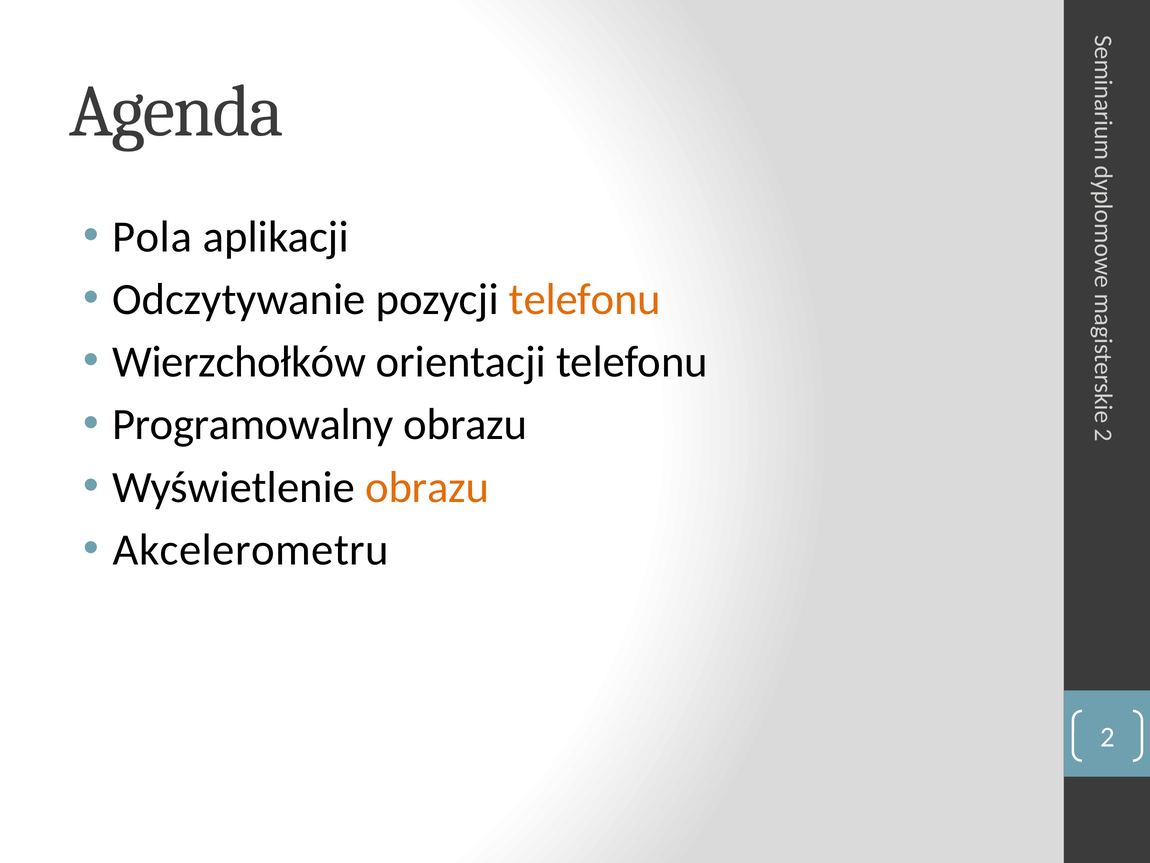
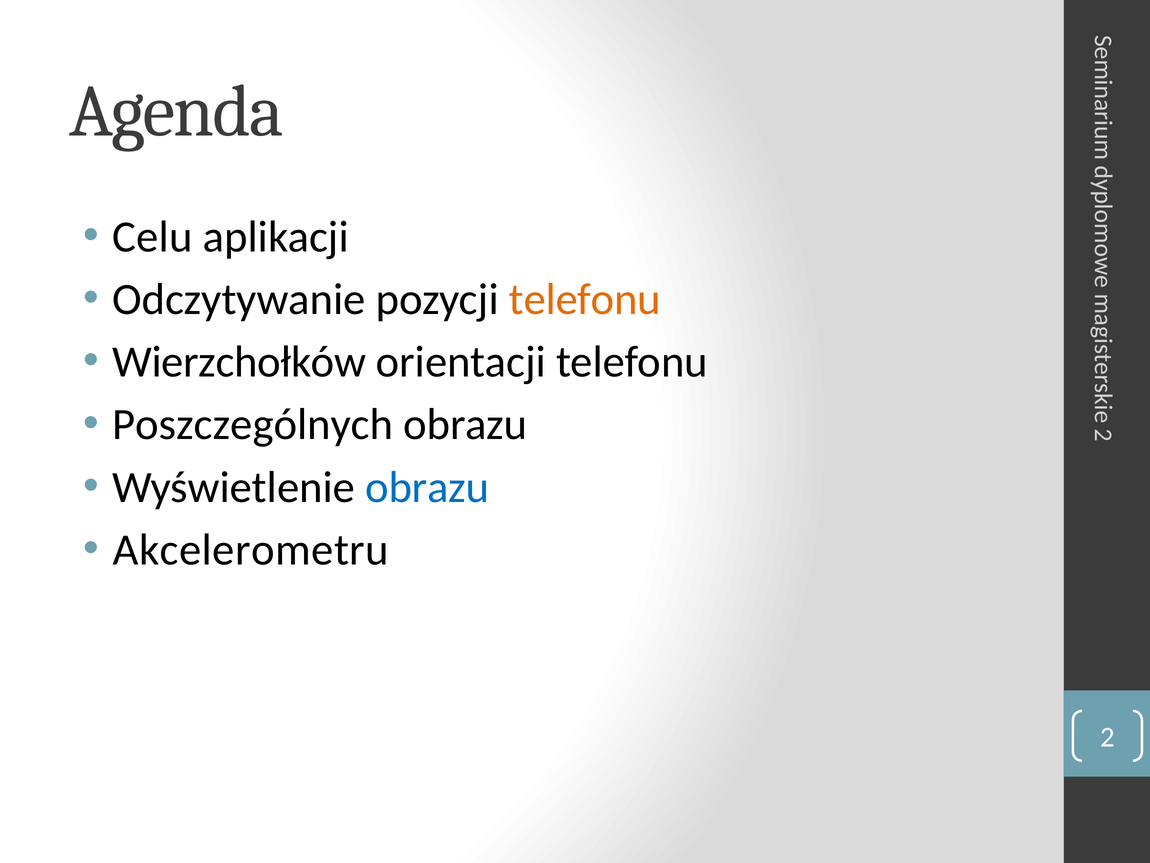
Pola: Pola -> Celu
Programowalny: Programowalny -> Poszczególnych
obrazu at (427, 487) colour: orange -> blue
